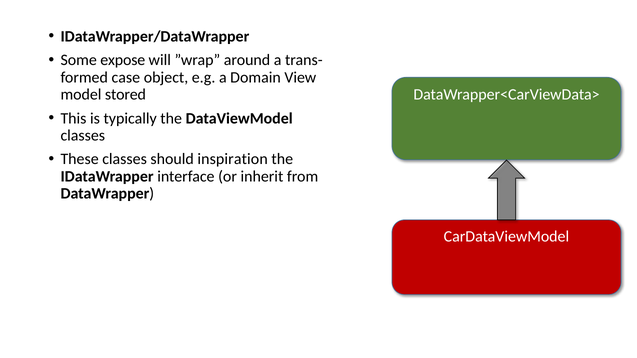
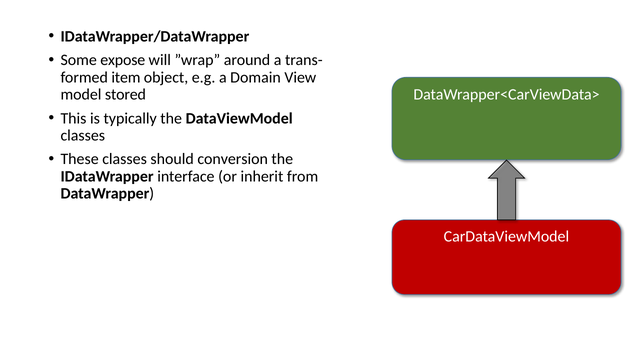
case: case -> item
inspiration: inspiration -> conversion
